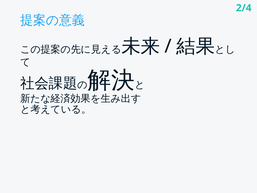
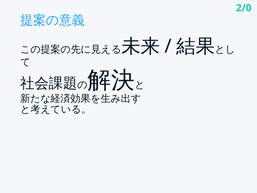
2/4: 2/4 -> 2/0
